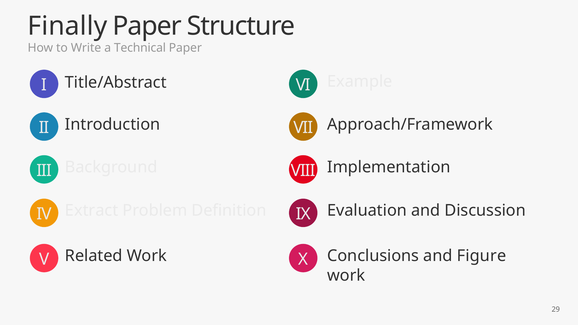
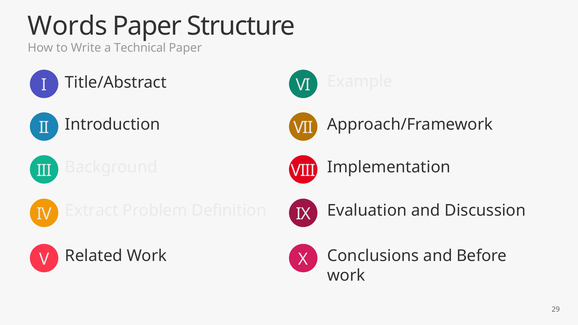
Finally: Finally -> Words
Figure: Figure -> Before
